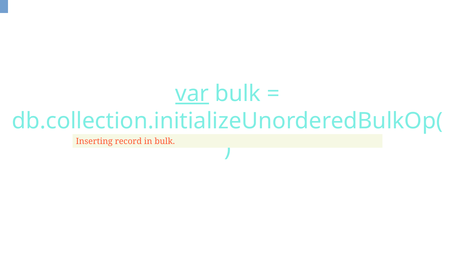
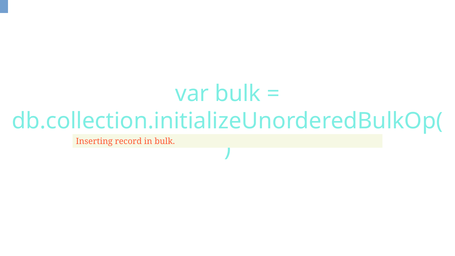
var underline: present -> none
